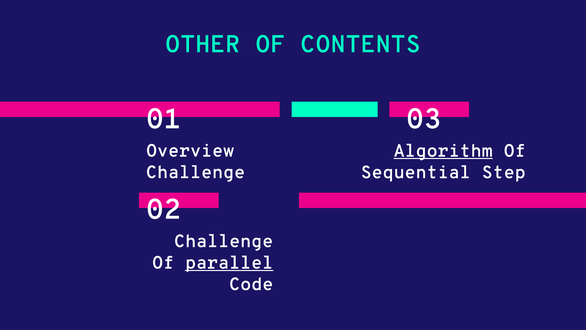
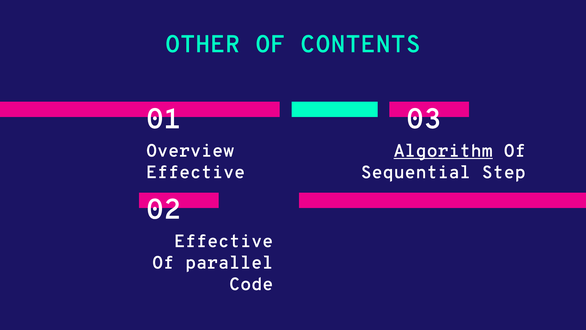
Challenge at (196, 172): Challenge -> Effective
Challenge at (224, 241): Challenge -> Effective
parallel underline: present -> none
